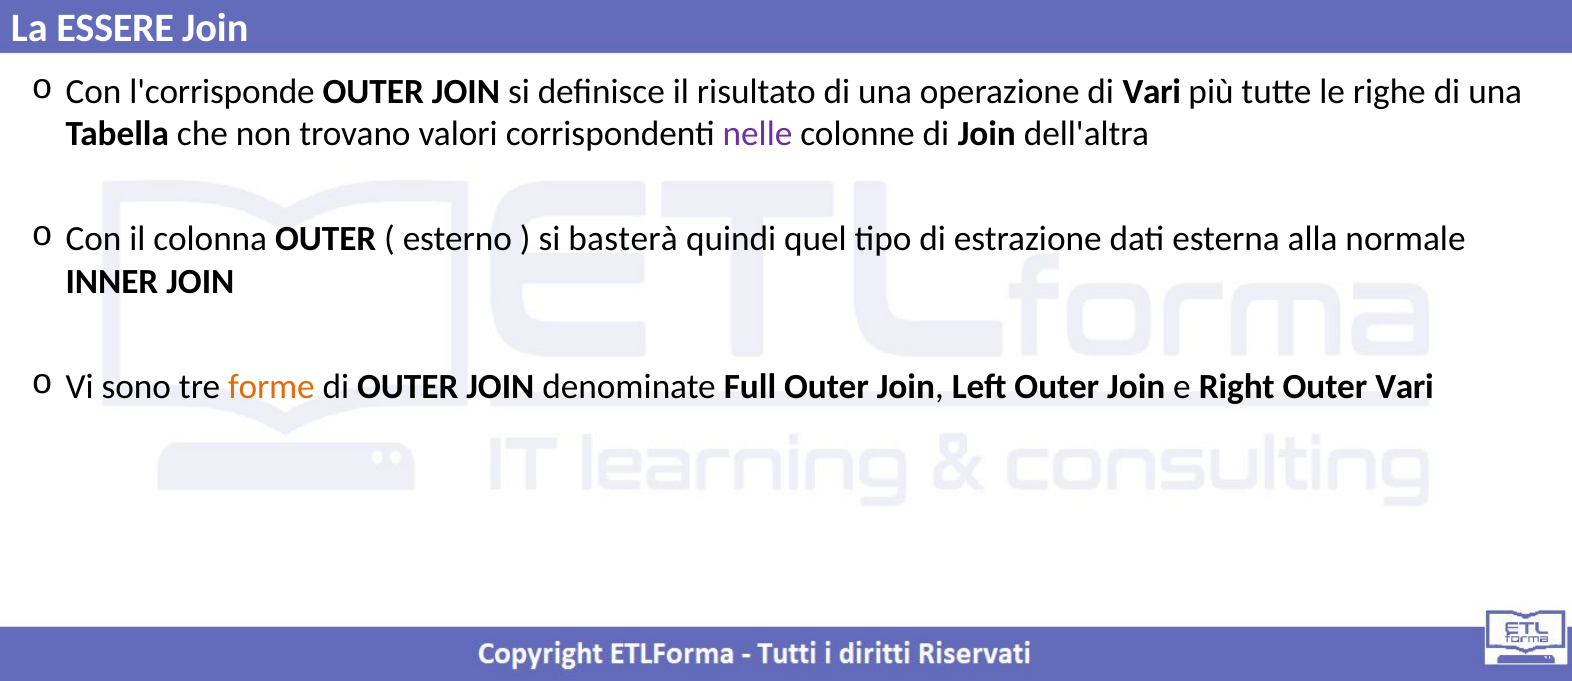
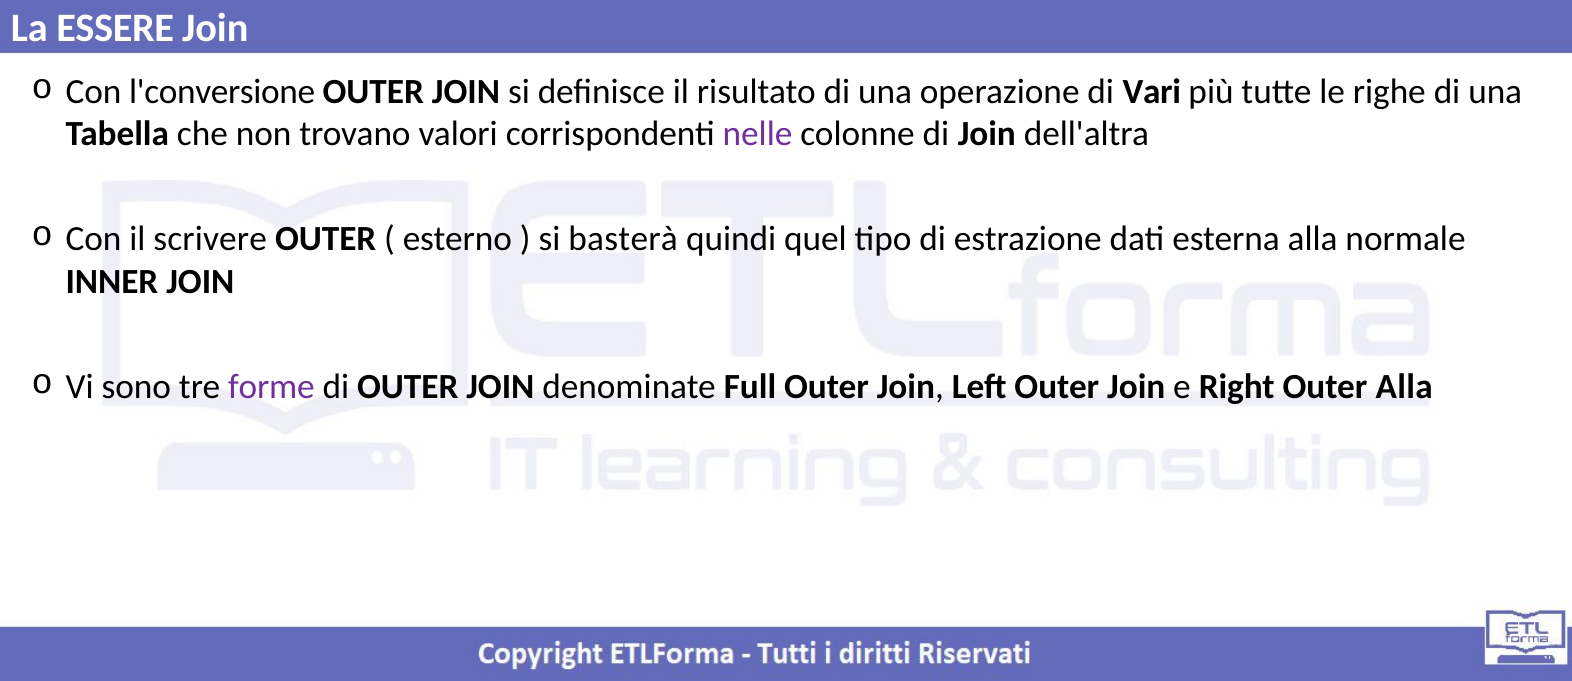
l'corrisponde: l'corrisponde -> l'conversione
colonna: colonna -> scrivere
forme colour: orange -> purple
Outer Vari: Vari -> Alla
